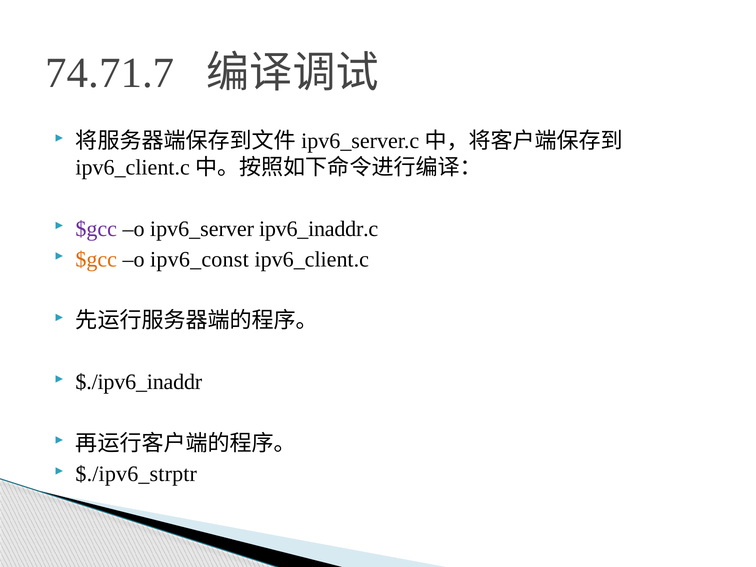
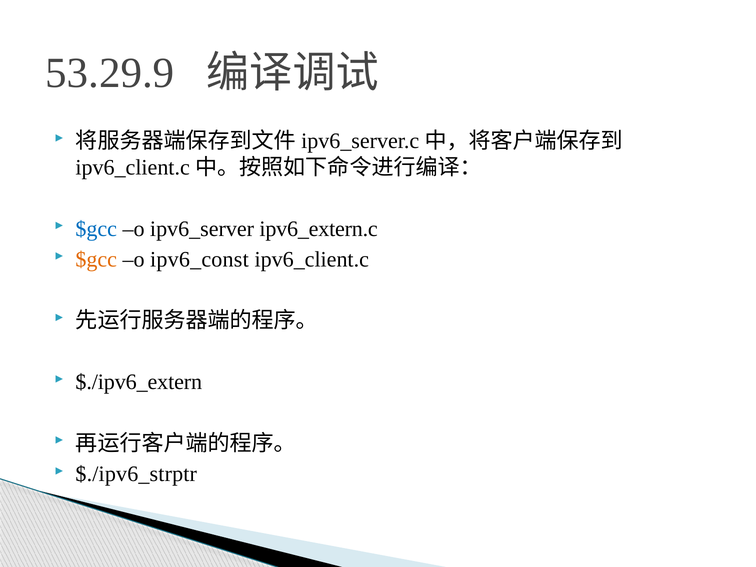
74.71.7: 74.71.7 -> 53.29.9
$gcc at (96, 229) colour: purple -> blue
ipv6_inaddr.c: ipv6_inaddr.c -> ipv6_extern.c
$./ipv6_inaddr: $./ipv6_inaddr -> $./ipv6_extern
